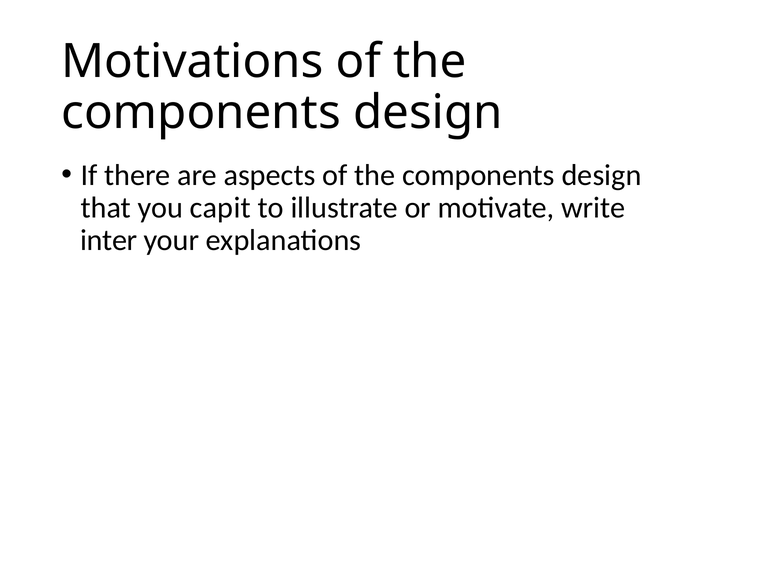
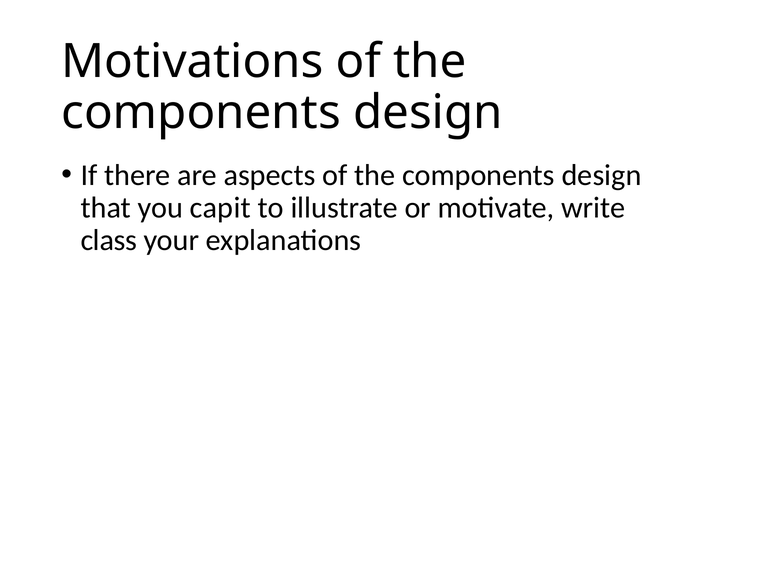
inter: inter -> class
